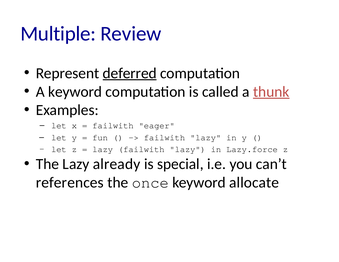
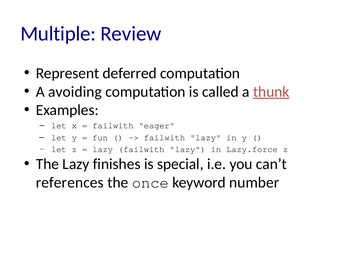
deferred underline: present -> none
A keyword: keyword -> avoiding
already: already -> finishes
allocate: allocate -> number
